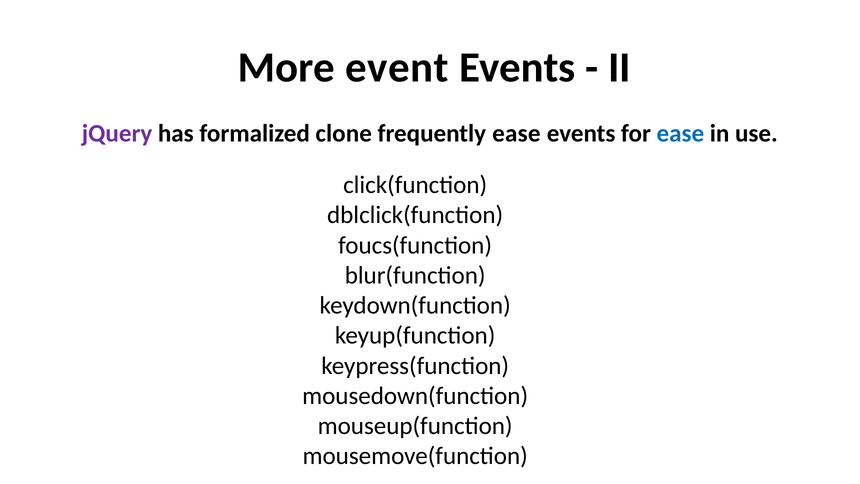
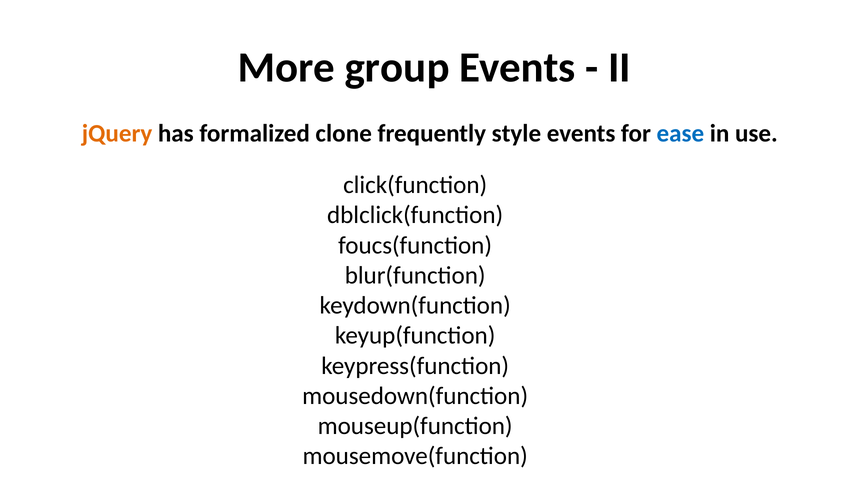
event: event -> group
jQuery colour: purple -> orange
frequently ease: ease -> style
